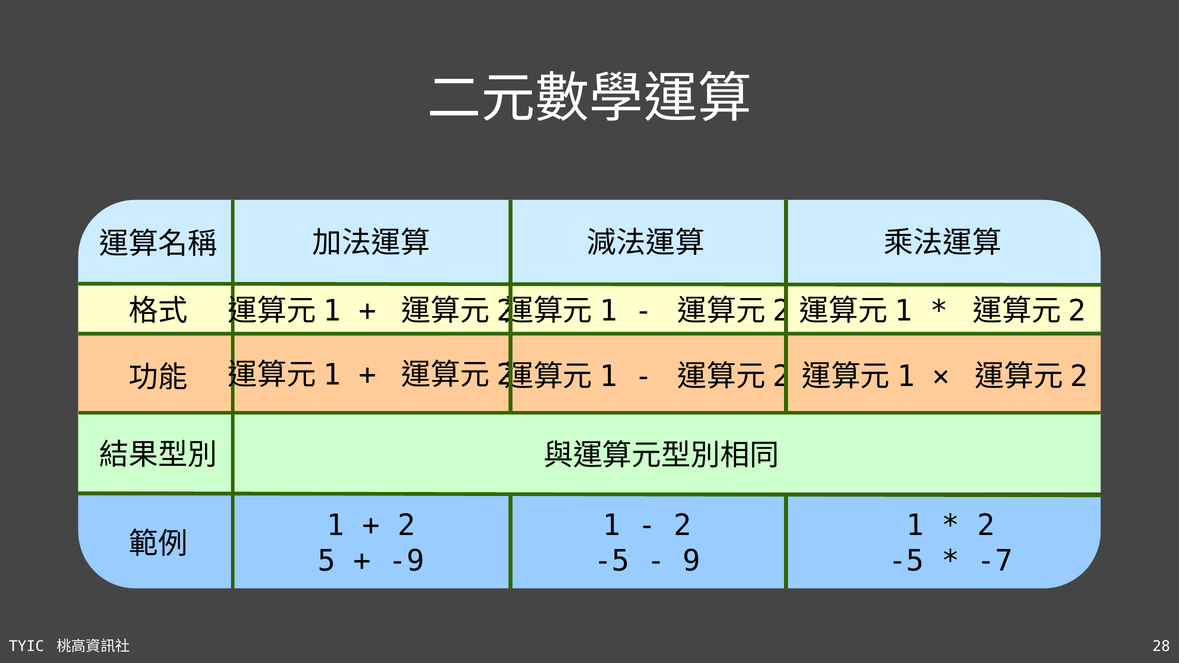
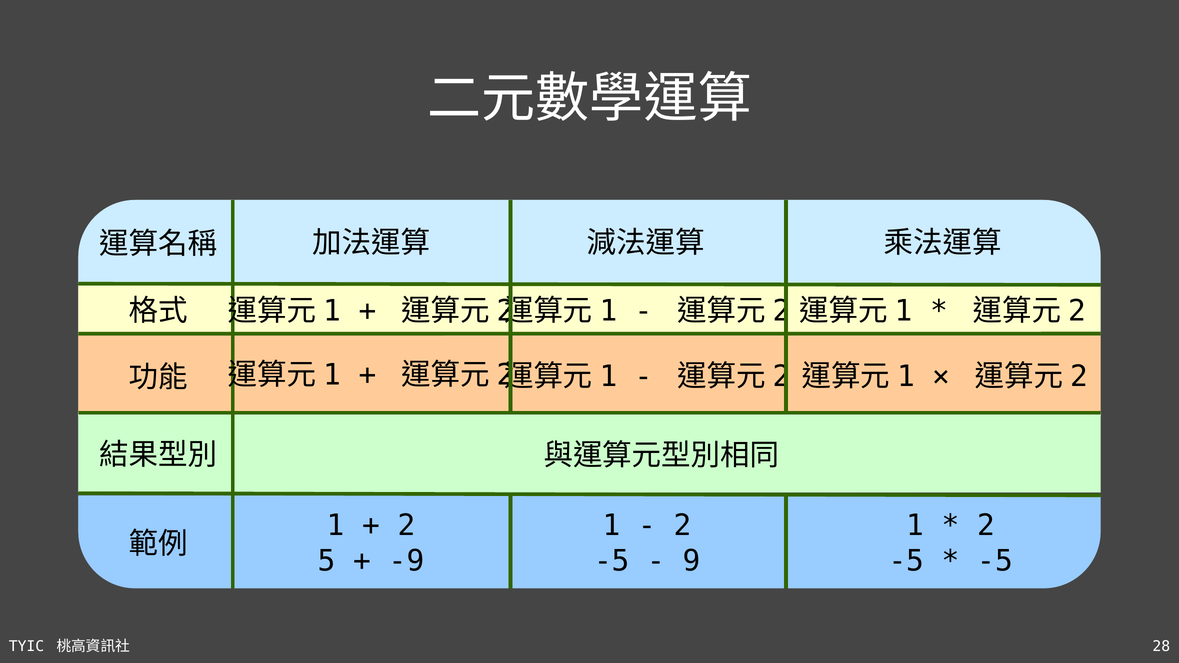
-7 at (995, 561): -7 -> -5
